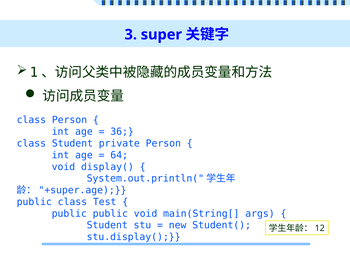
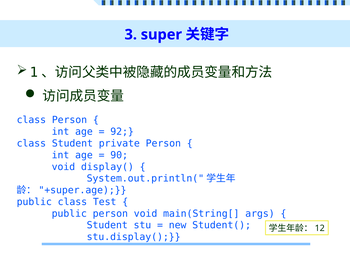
36: 36 -> 92
64: 64 -> 90
public public: public -> person
